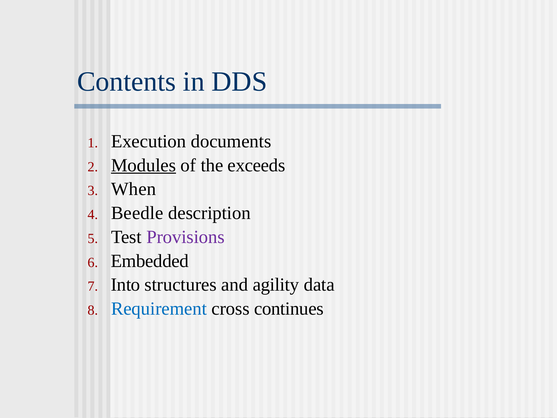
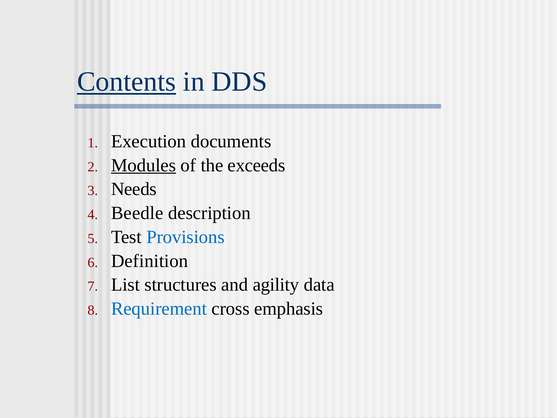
Contents underline: none -> present
When: When -> Needs
Provisions colour: purple -> blue
Embedded: Embedded -> Definition
Into: Into -> List
continues: continues -> emphasis
